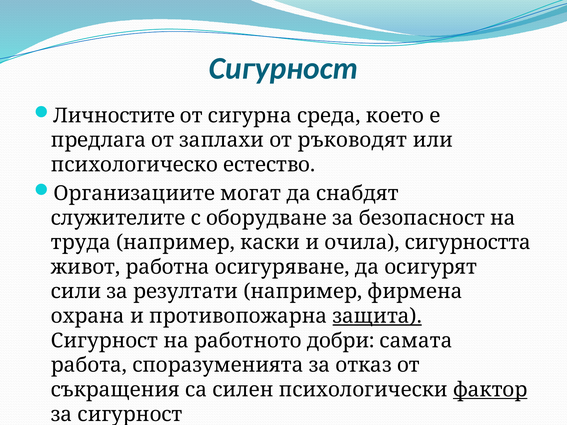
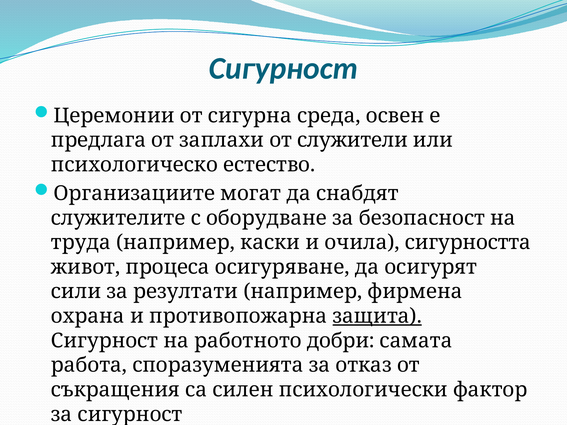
Личностите: Личностите -> Церемонии
което: което -> освен
ръководят: ръководят -> служители
работна: работна -> процеса
фактор underline: present -> none
